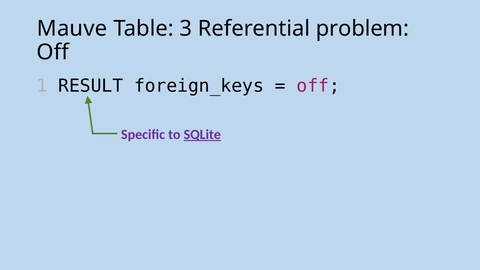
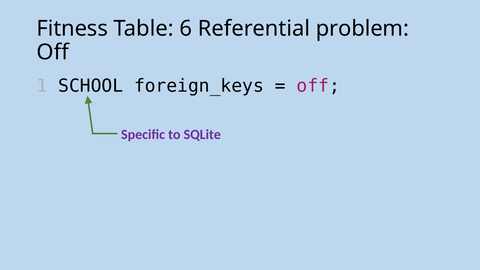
Mauve: Mauve -> Fitness
3: 3 -> 6
RESULT: RESULT -> SCHOOL
SQLite underline: present -> none
